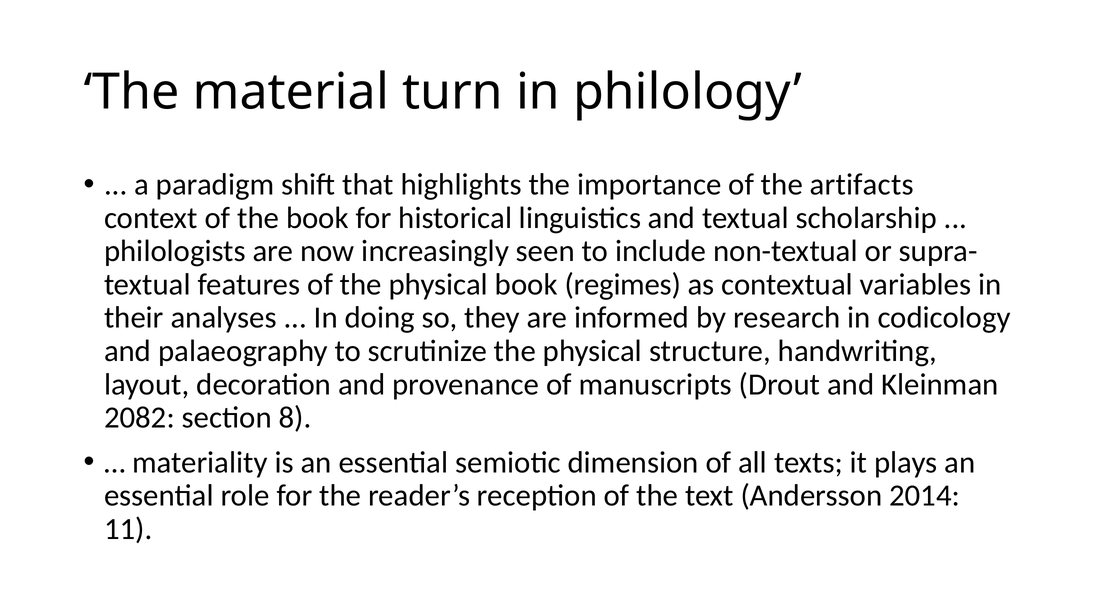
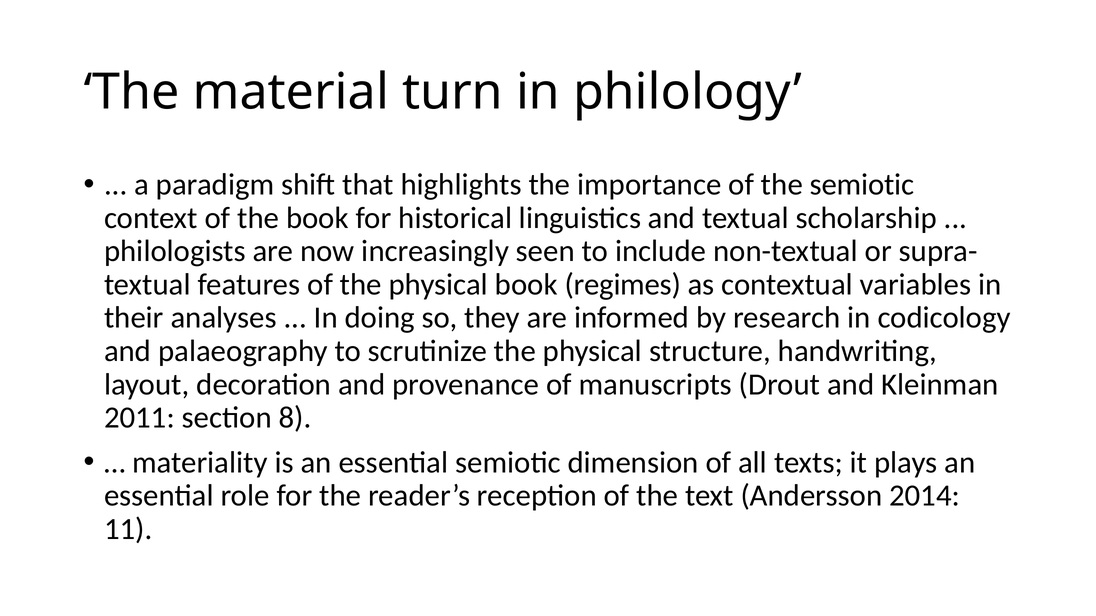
the artifacts: artifacts -> semiotic
2082: 2082 -> 2011
